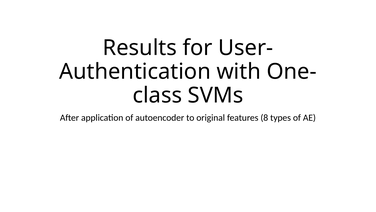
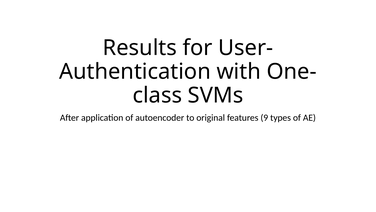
8: 8 -> 9
